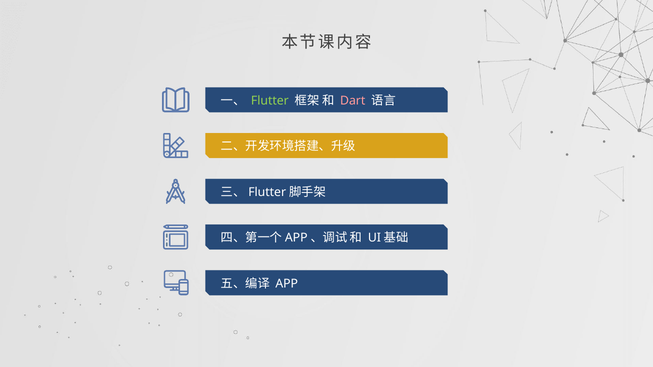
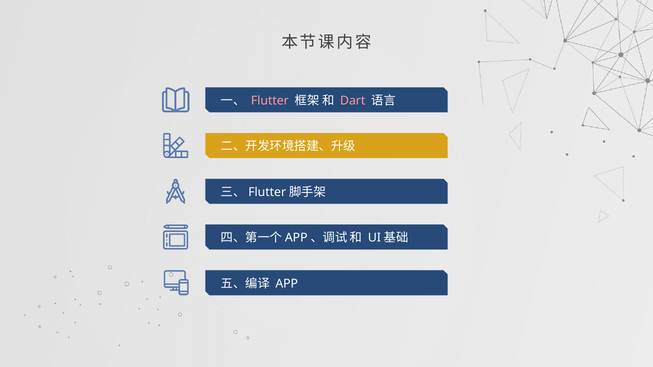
Flutter colour: light green -> pink
